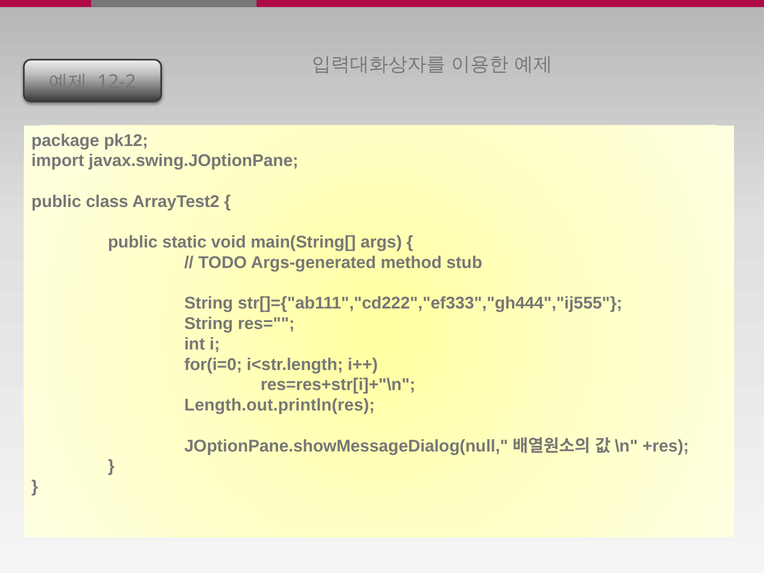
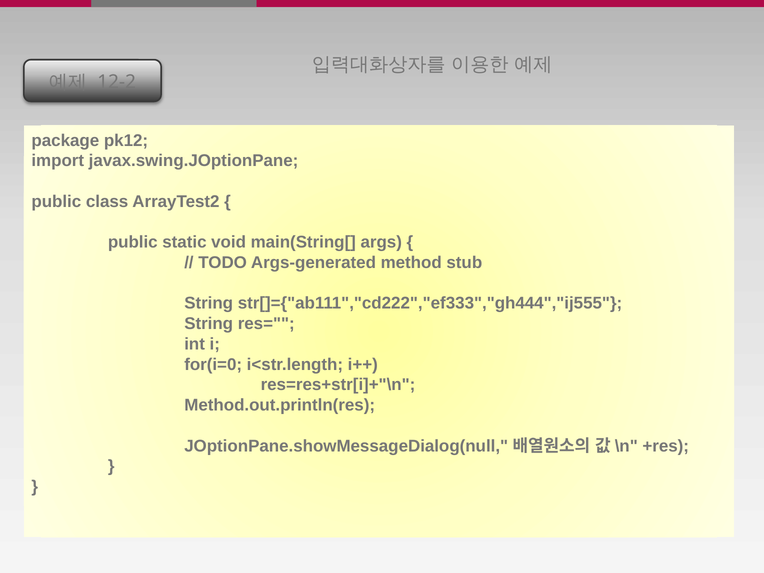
Length.out.println(res: Length.out.println(res -> Method.out.println(res
